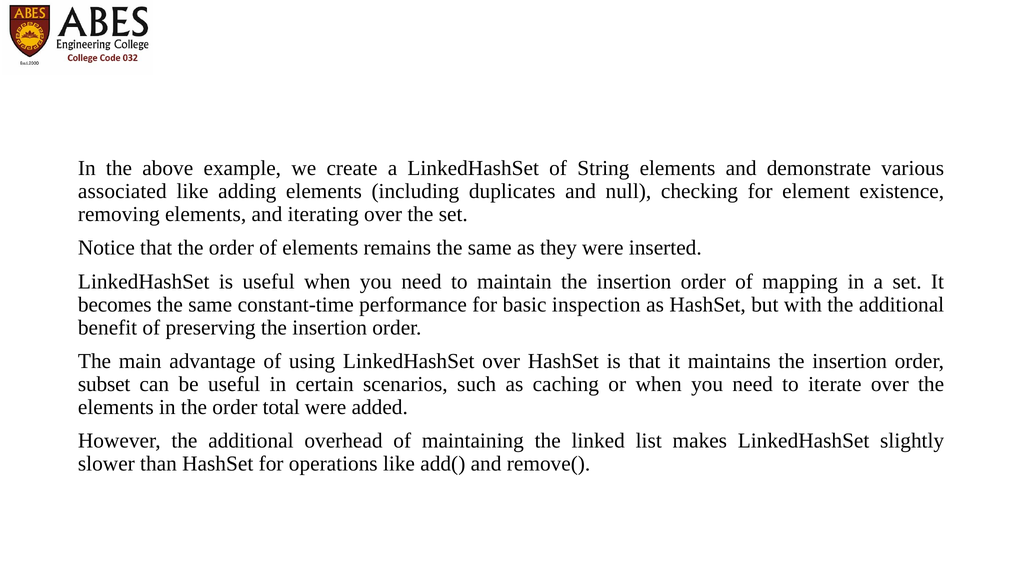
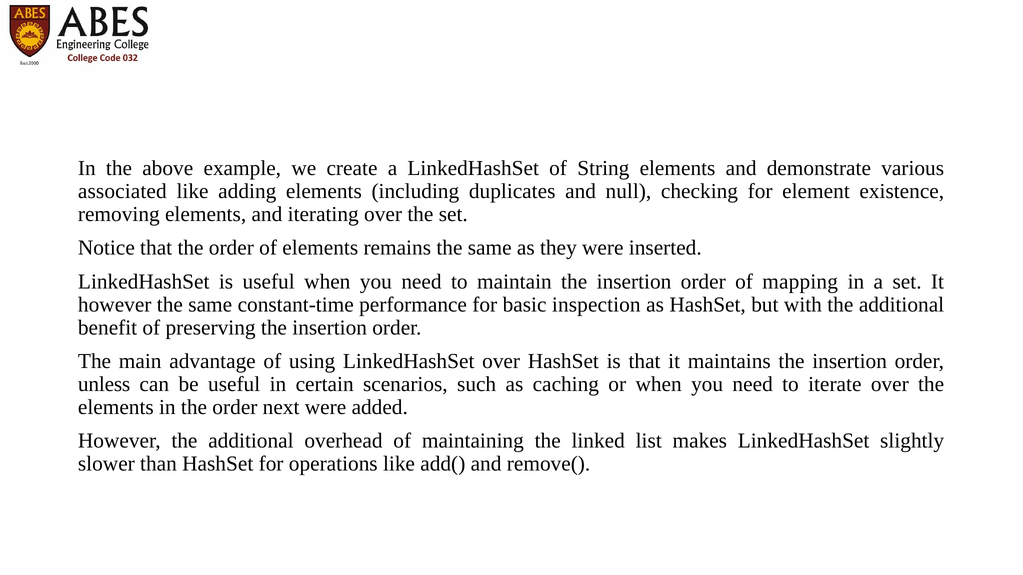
becomes at (115, 305): becomes -> however
subset: subset -> unless
total: total -> next
